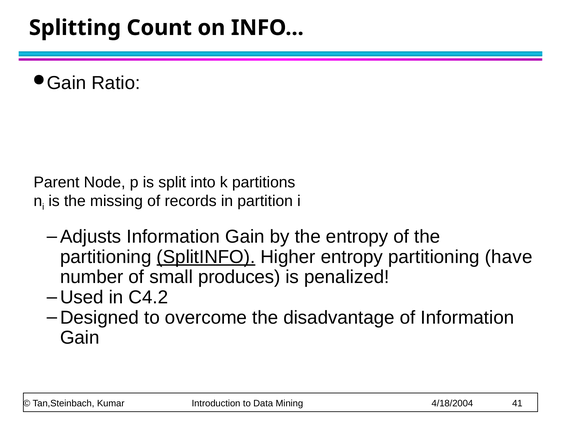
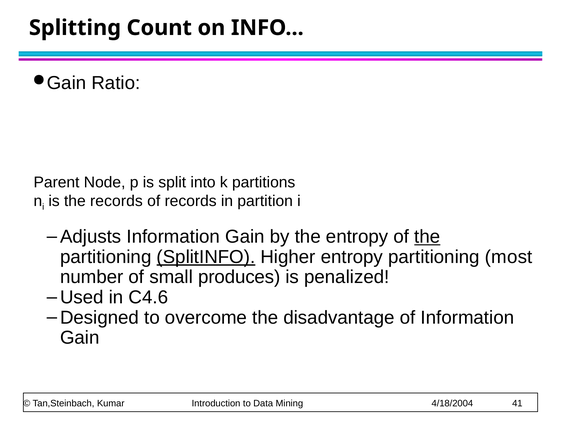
the missing: missing -> records
the at (427, 237) underline: none -> present
have: have -> most
C4.2: C4.2 -> C4.6
